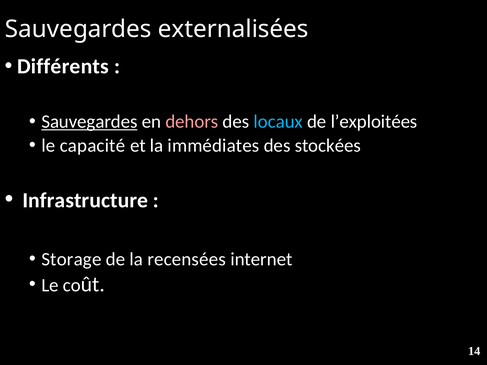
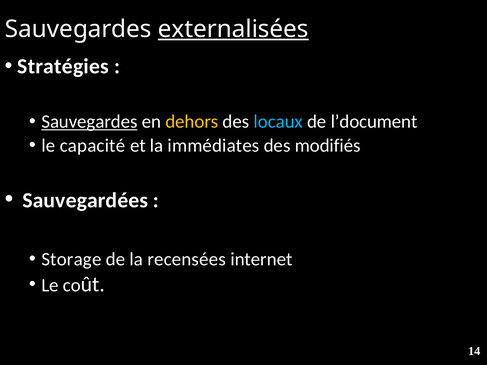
externalisées underline: none -> present
Différents: Différents -> Stratégies
dehors colour: pink -> yellow
l’exploitées: l’exploitées -> l’document
stockées: stockées -> modifiés
Infrastructure: Infrastructure -> Sauvegardées
